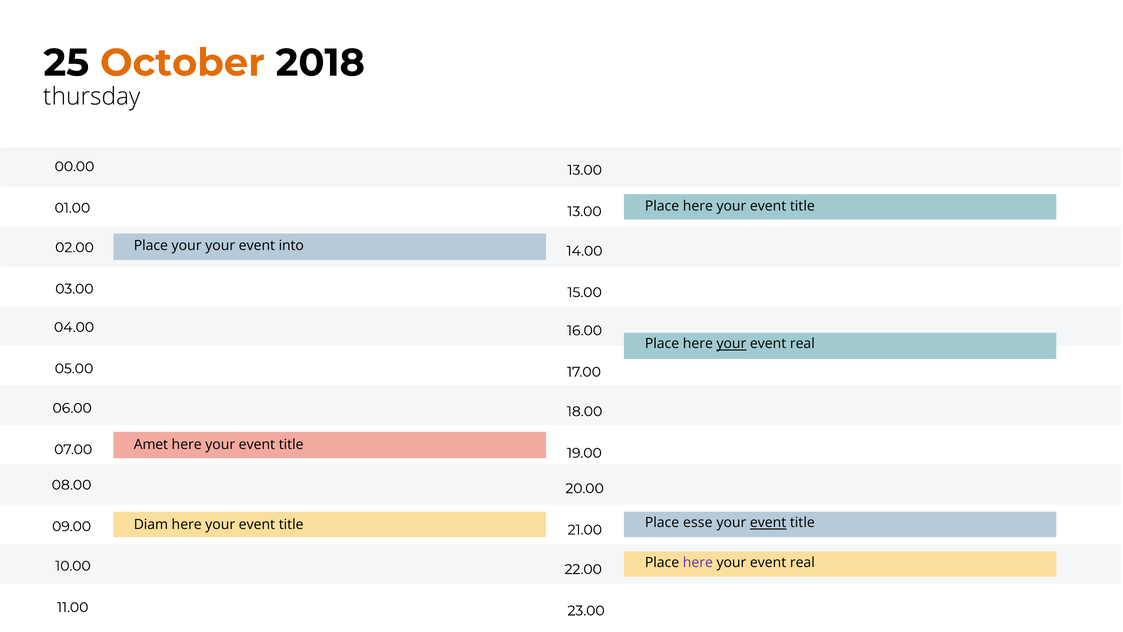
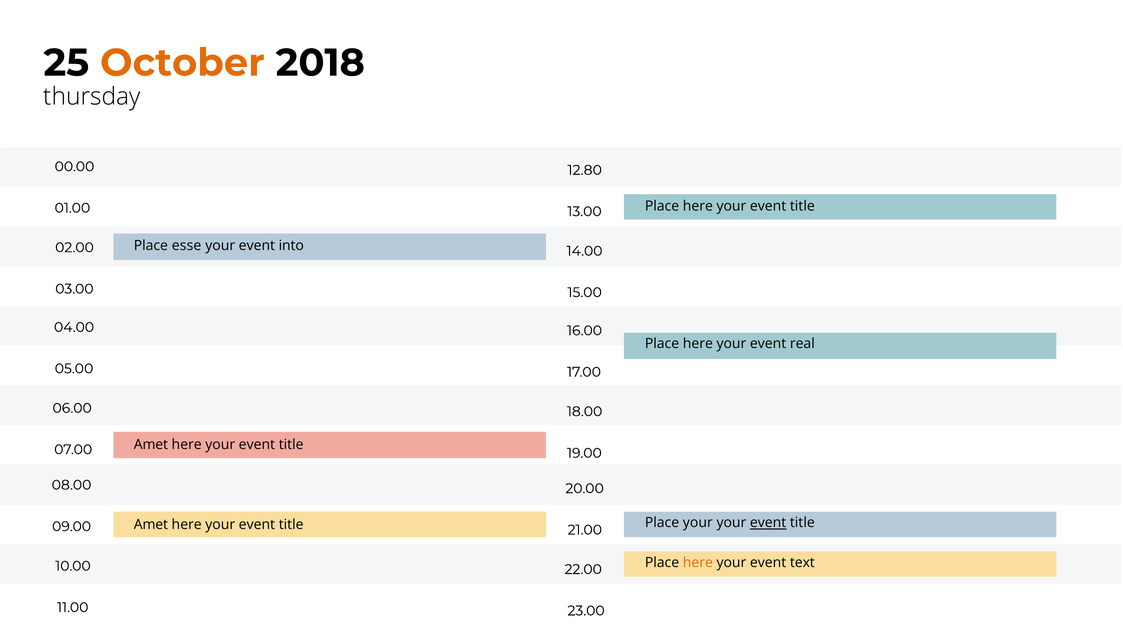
13.00 at (585, 170): 13.00 -> 12.80
Place your: your -> esse
your at (731, 344) underline: present -> none
Place esse: esse -> your
Diam at (151, 524): Diam -> Amet
here at (698, 562) colour: purple -> orange
real at (802, 562): real -> text
